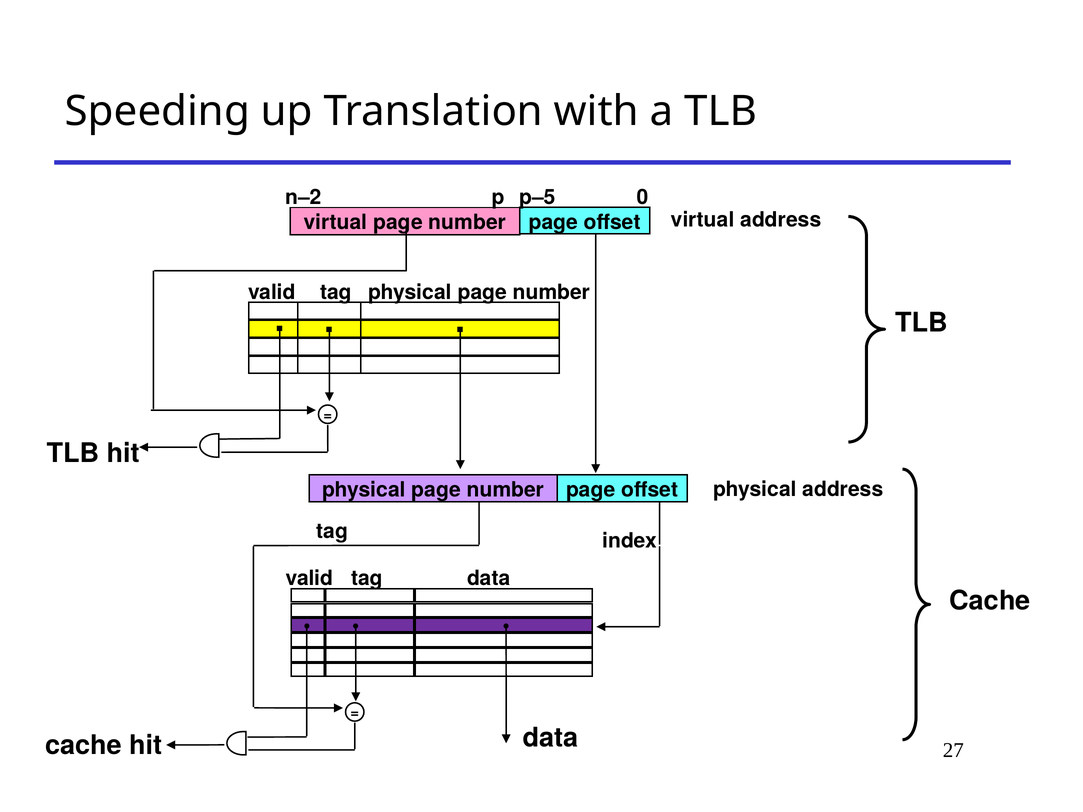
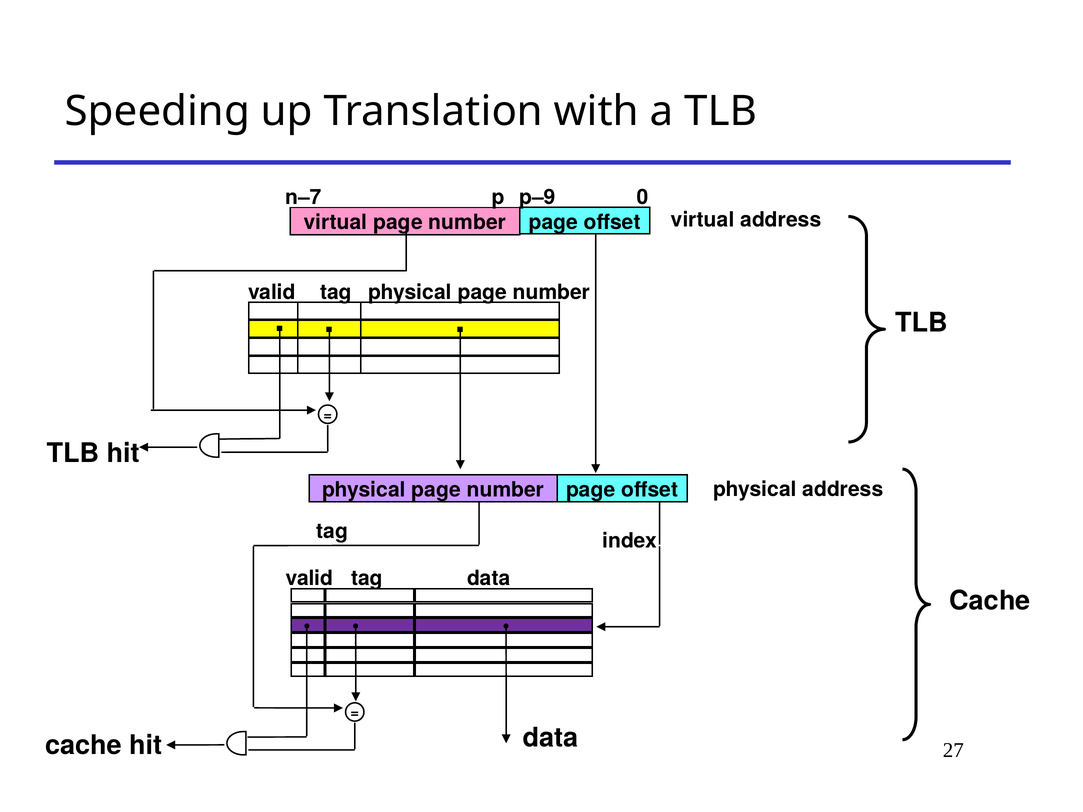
n–2: n–2 -> n–7
p–5: p–5 -> p–9
